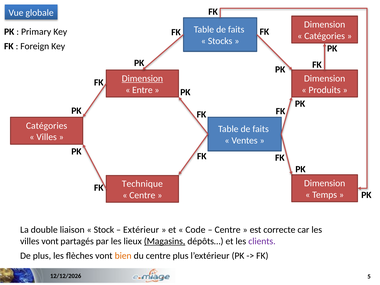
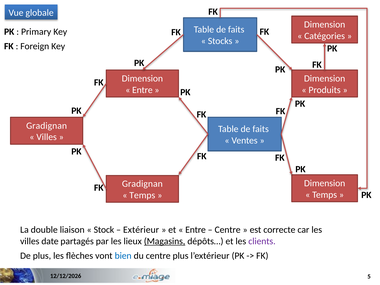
Dimension at (142, 78) underline: present -> none
Catégories at (47, 126): Catégories -> Gradignan
Technique at (142, 184): Technique -> Gradignan
Centre at (142, 195): Centre -> Temps
Code at (195, 230): Code -> Entre
villes vont: vont -> date
bien colour: orange -> blue
